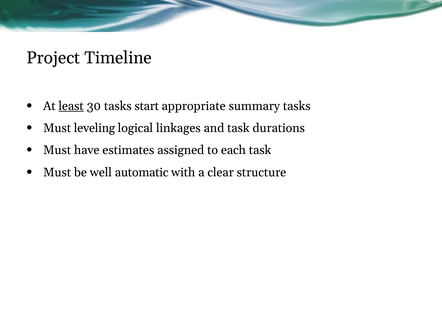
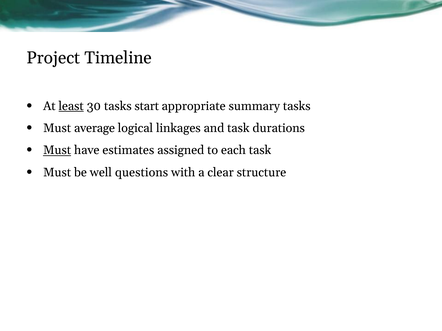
leveling: leveling -> average
Must at (57, 151) underline: none -> present
automatic: automatic -> questions
